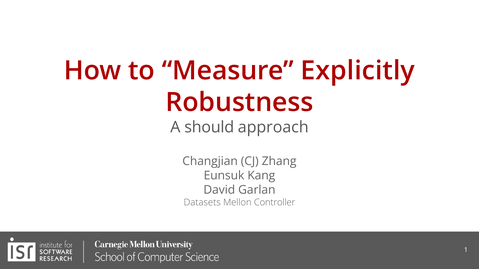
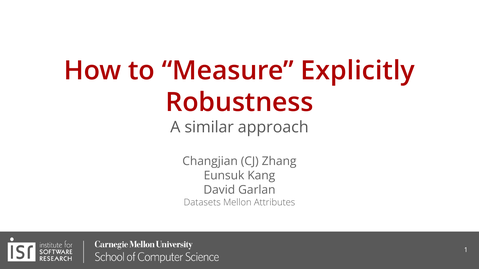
should: should -> similar
Controller: Controller -> Attributes
